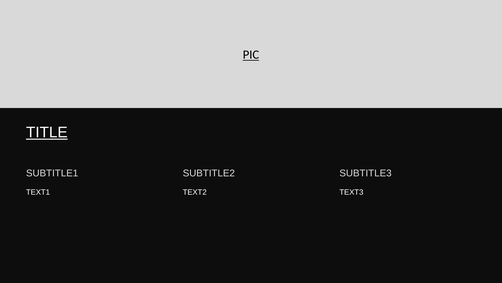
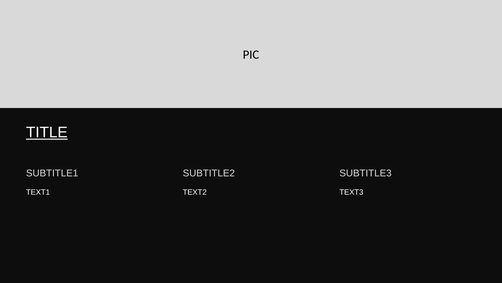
PIC underline: present -> none
